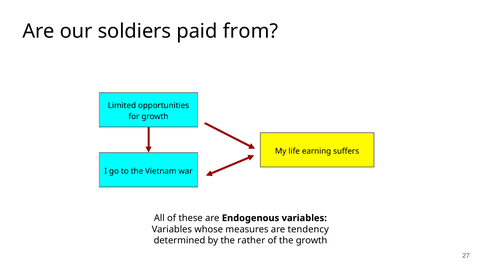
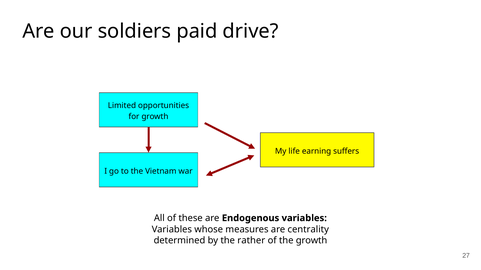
from: from -> drive
tendency: tendency -> centrality
